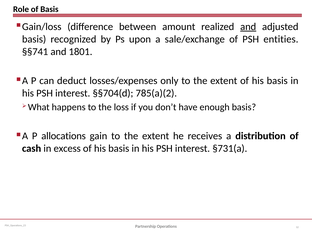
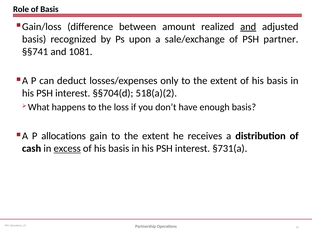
entities: entities -> partner
1801: 1801 -> 1081
785(a)(2: 785(a)(2 -> 518(a)(2
excess underline: none -> present
